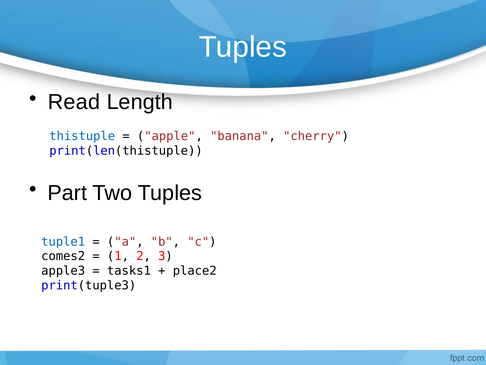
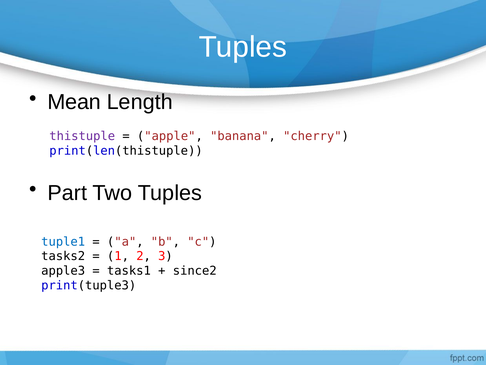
Read: Read -> Mean
thistuple colour: blue -> purple
comes2: comes2 -> tasks2
place2: place2 -> since2
